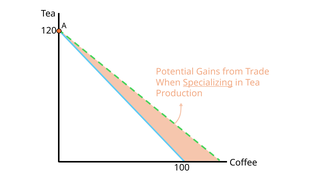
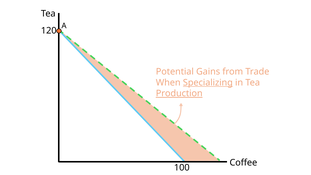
Production underline: none -> present
